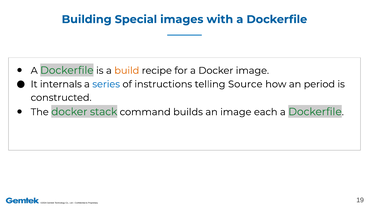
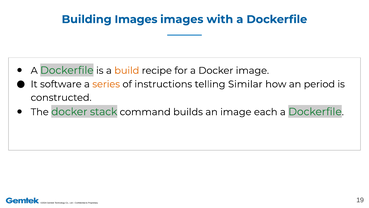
Building Special: Special -> Images
internals: internals -> software
series colour: blue -> orange
Source: Source -> Similar
